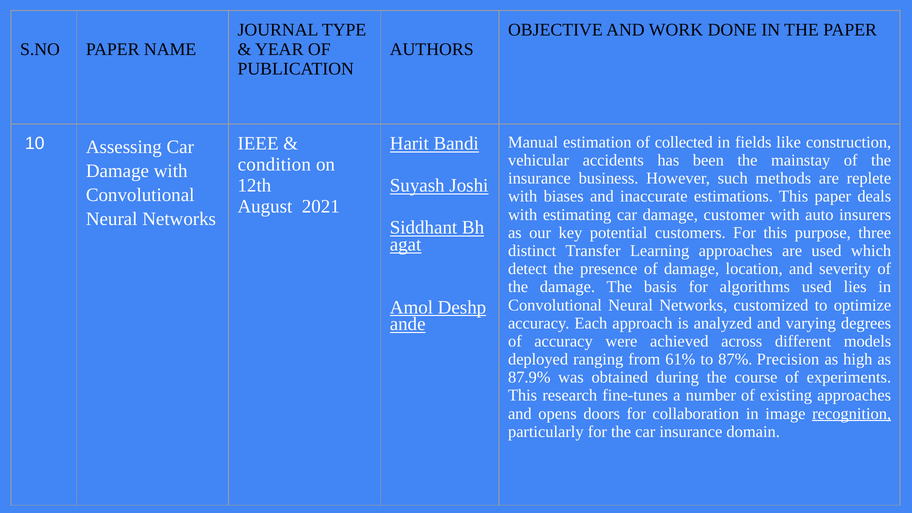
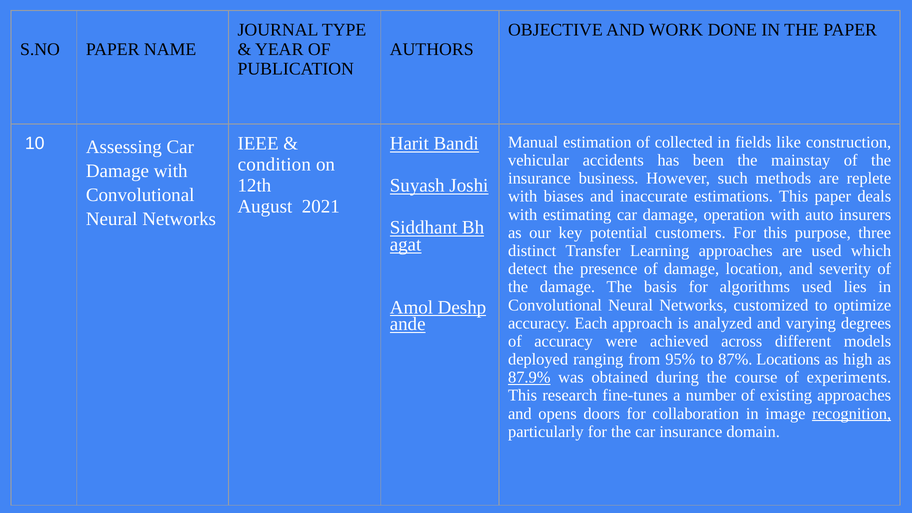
customer: customer -> operation
61%: 61% -> 95%
Precision: Precision -> Locations
87.9% underline: none -> present
